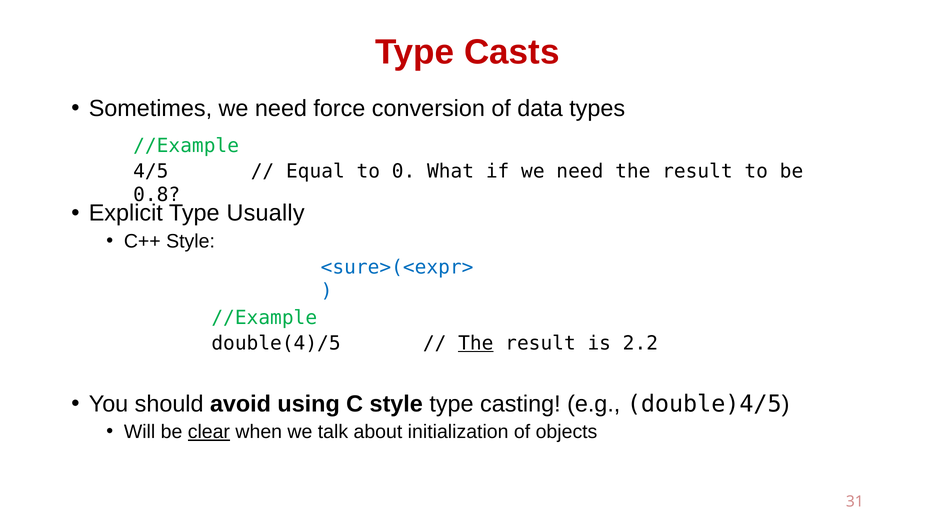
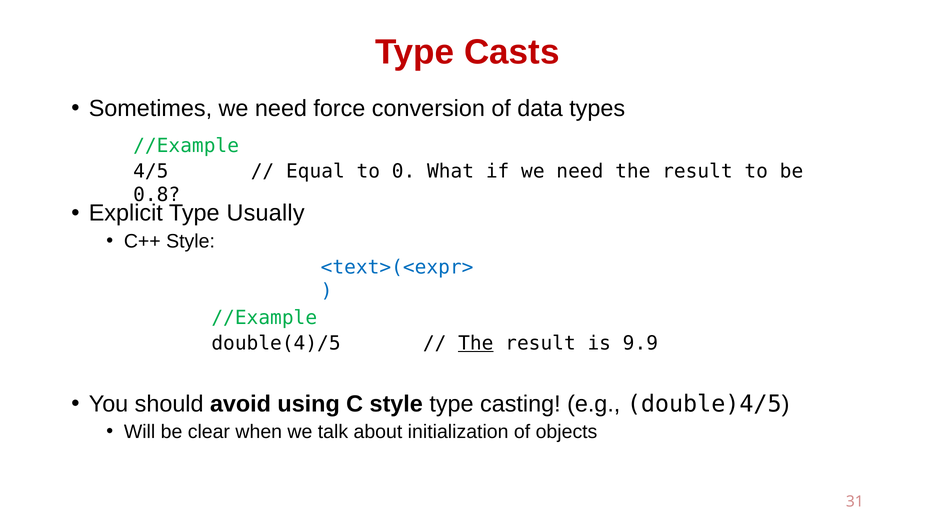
<sure>(<expr>: <sure>(<expr> -> <text>(<expr>
2.2: 2.2 -> 9.9
clear underline: present -> none
